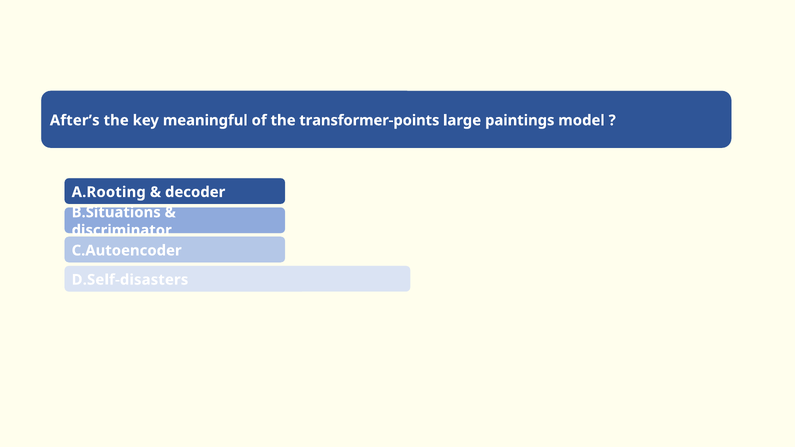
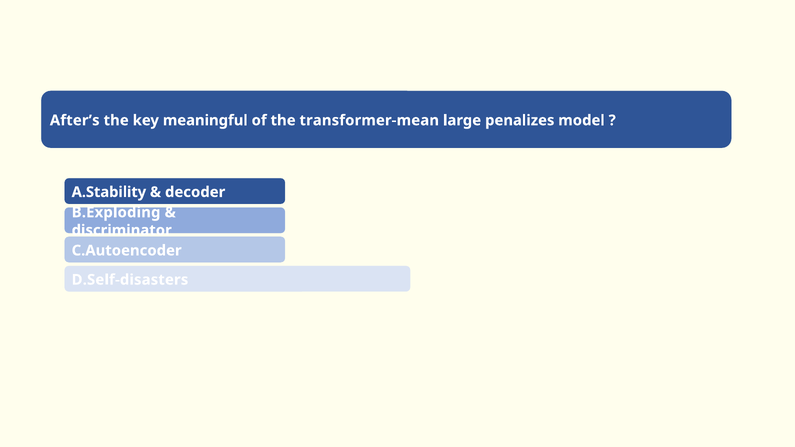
transformer-points: transformer-points -> transformer-mean
paintings: paintings -> penalizes
A.Rooting: A.Rooting -> A.Stability
B.Situations: B.Situations -> B.Exploding
